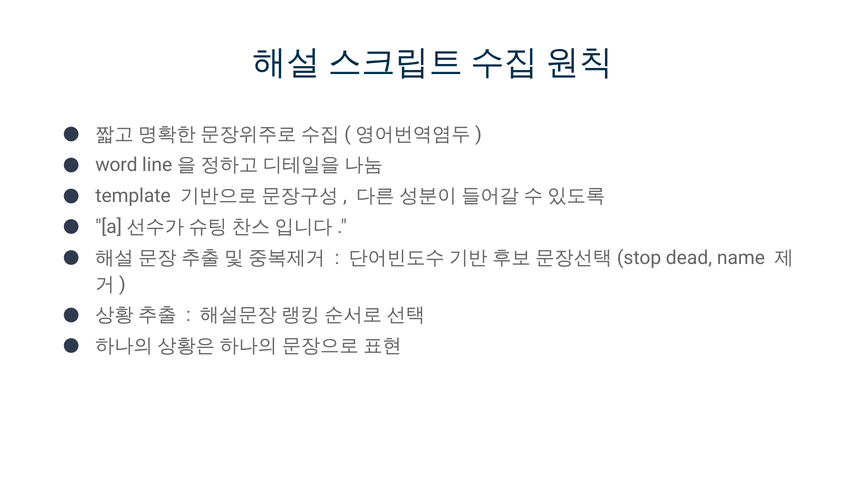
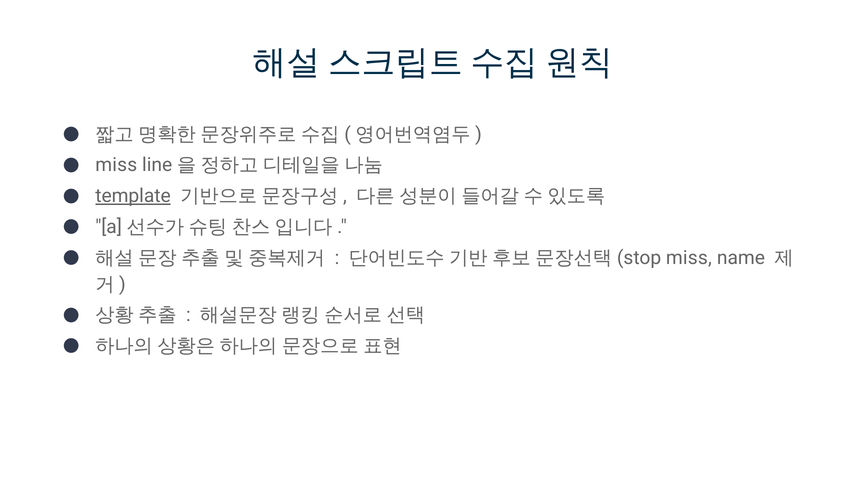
word at (116, 165): word -> miss
template underline: none -> present
dead at (689, 258): dead -> miss
